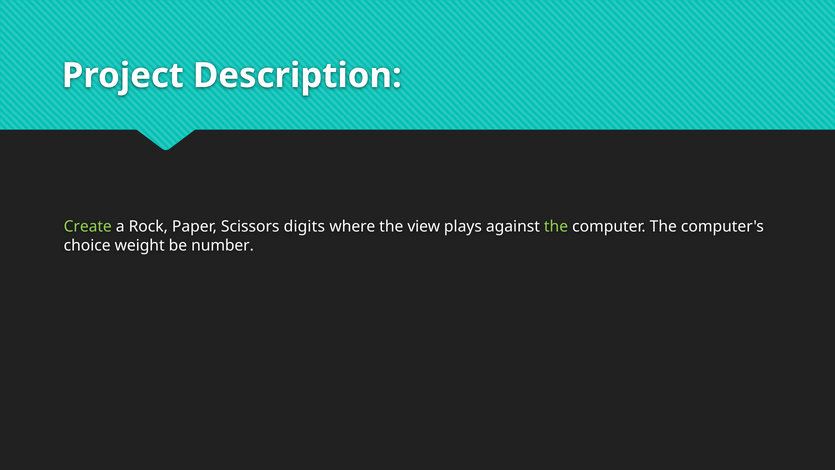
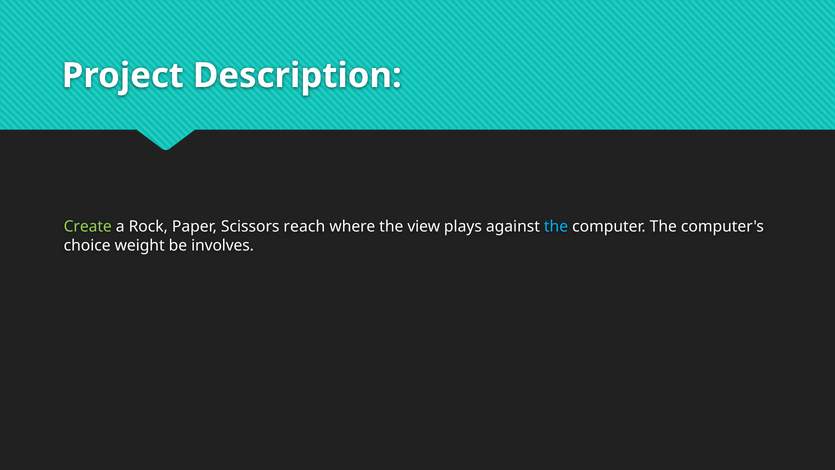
digits: digits -> reach
the at (556, 227) colour: light green -> light blue
number: number -> involves
